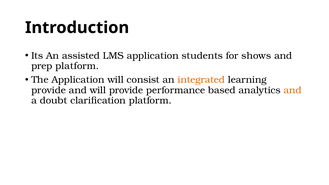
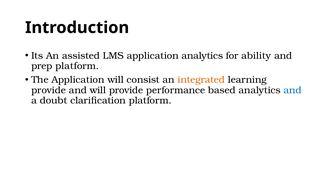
application students: students -> analytics
shows: shows -> ability
and at (293, 90) colour: orange -> blue
